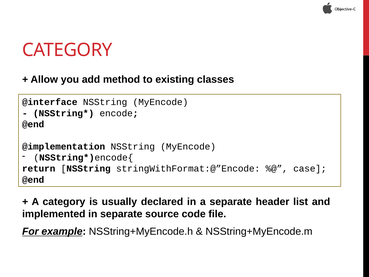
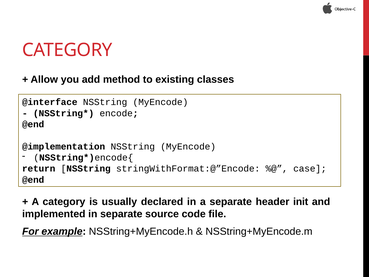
list: list -> init
